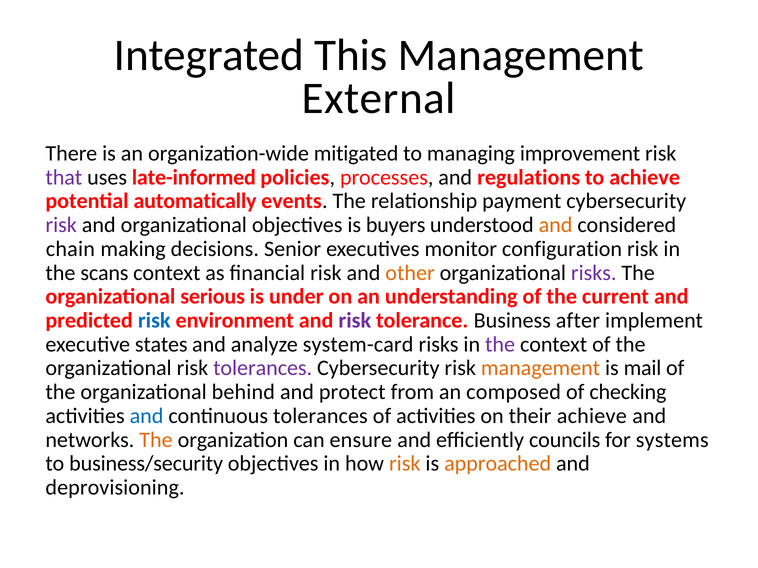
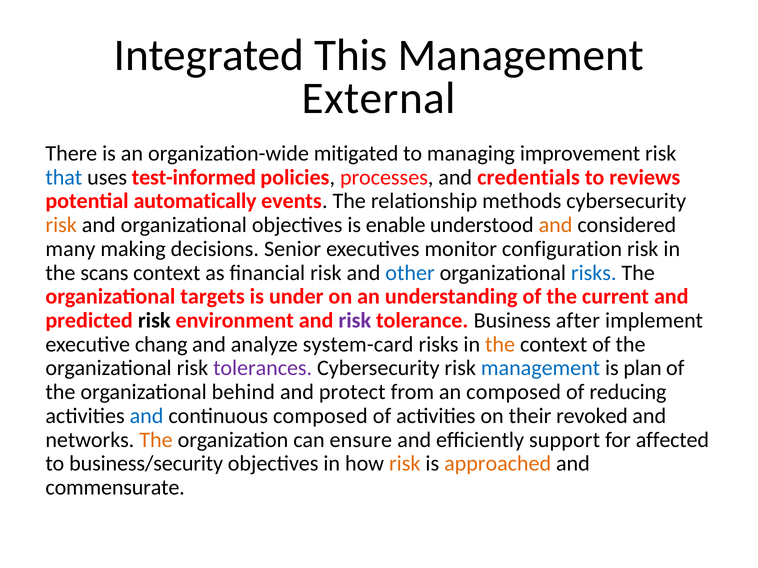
that colour: purple -> blue
late-informed: late-informed -> test-informed
regulations: regulations -> credentials
to achieve: achieve -> reviews
payment: payment -> methods
risk at (61, 225) colour: purple -> orange
buyers: buyers -> enable
chain: chain -> many
other colour: orange -> blue
risks at (594, 273) colour: purple -> blue
serious: serious -> targets
risk at (154, 321) colour: blue -> black
states: states -> chang
the at (500, 345) colour: purple -> orange
management at (541, 368) colour: orange -> blue
mail: mail -> plan
checking: checking -> reducing
continuous tolerances: tolerances -> composed
their achieve: achieve -> revoked
councils: councils -> support
systems: systems -> affected
deprovisioning: deprovisioning -> commensurate
